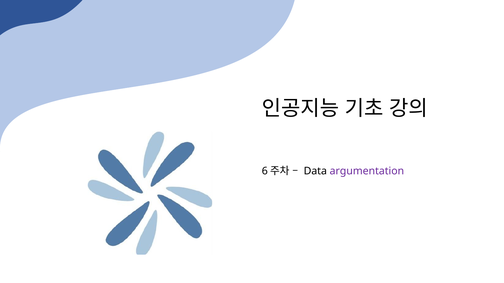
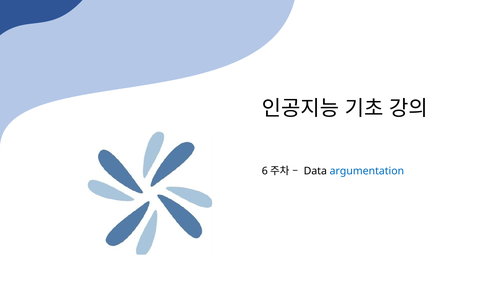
argumentation colour: purple -> blue
